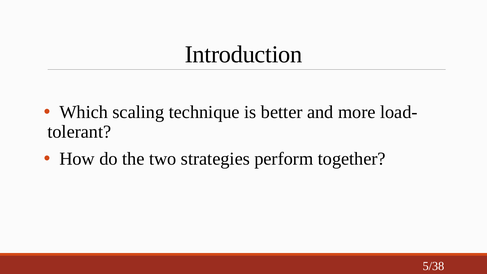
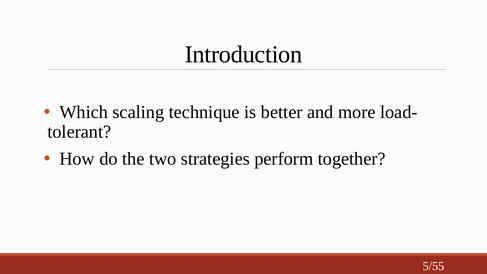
5/38: 5/38 -> 5/55
